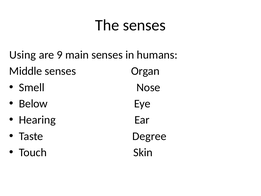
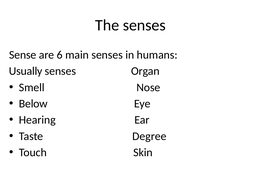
Using: Using -> Sense
9: 9 -> 6
Middle: Middle -> Usually
